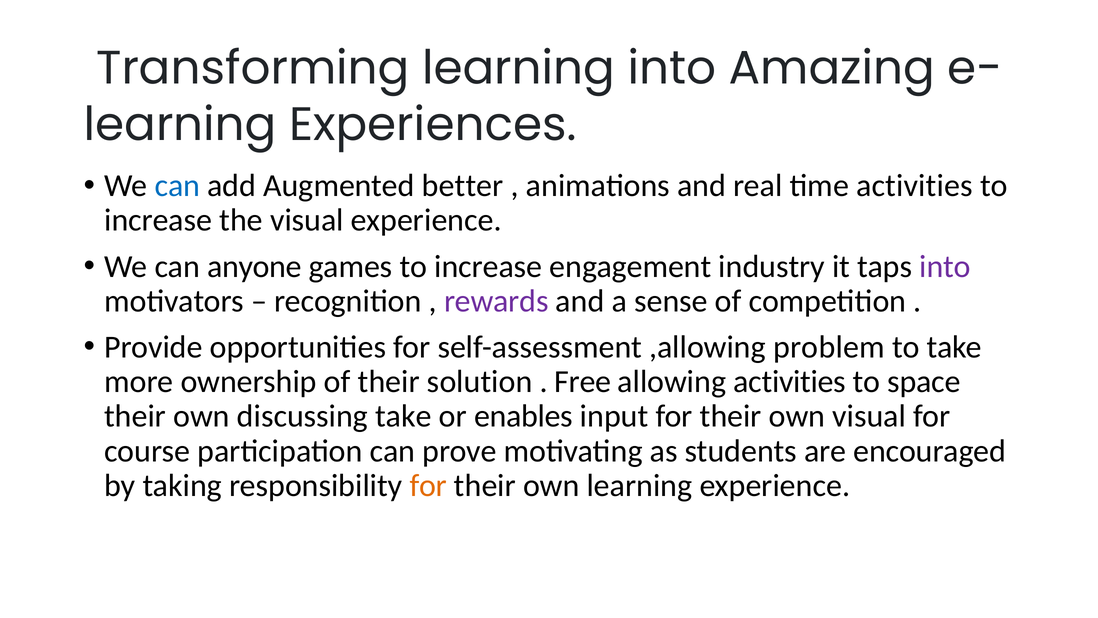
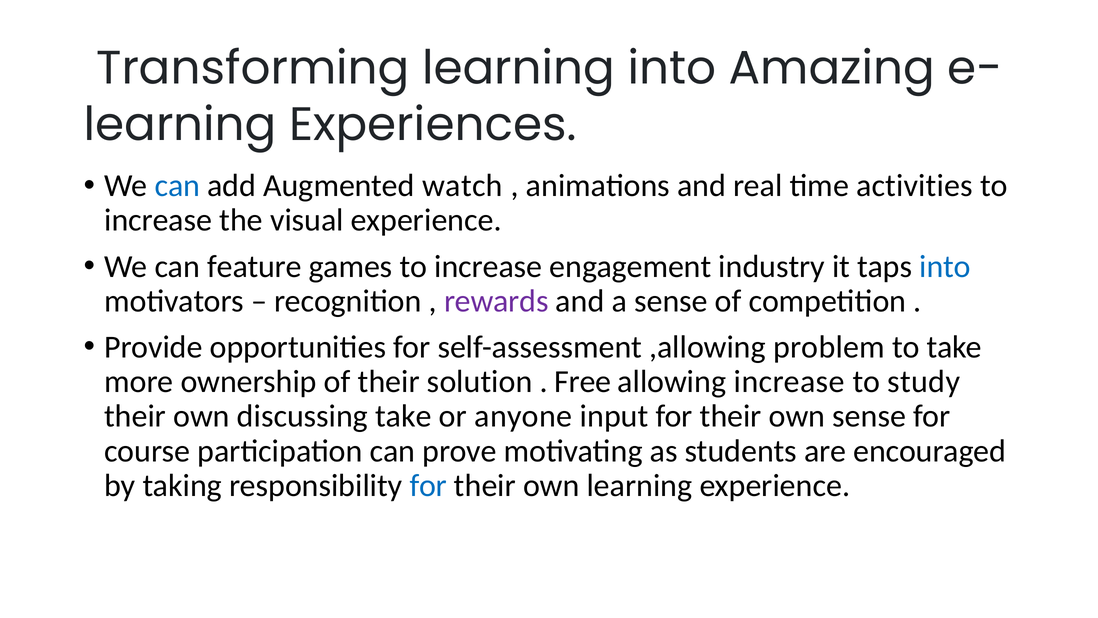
better: better -> watch
anyone: anyone -> feature
into at (945, 266) colour: purple -> blue
allowing activities: activities -> increase
space: space -> study
enables: enables -> anyone
own visual: visual -> sense
for at (428, 485) colour: orange -> blue
